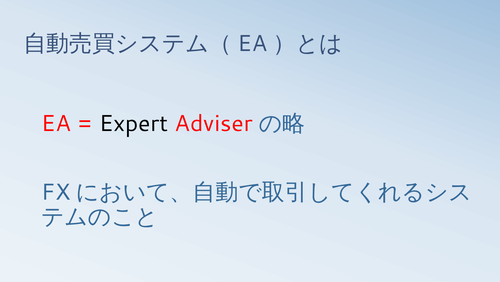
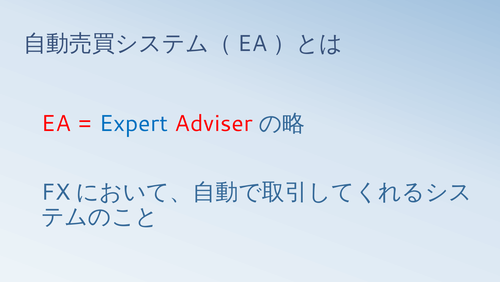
Expert colour: black -> blue
